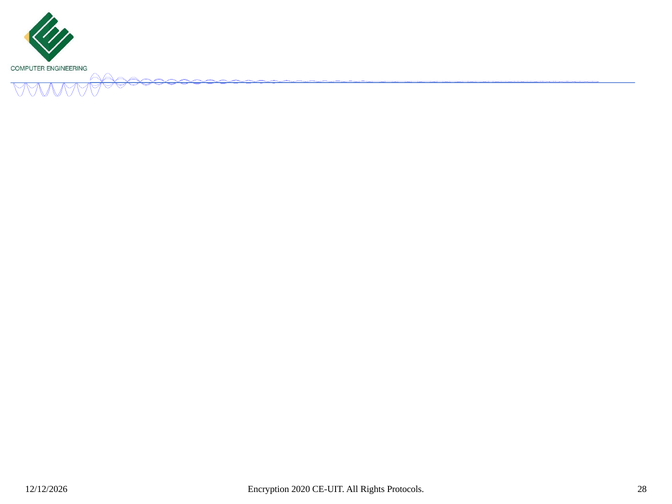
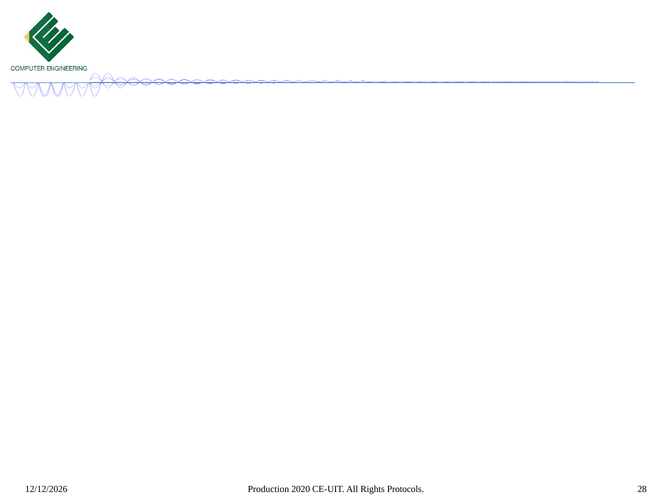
Encryption: Encryption -> Production
